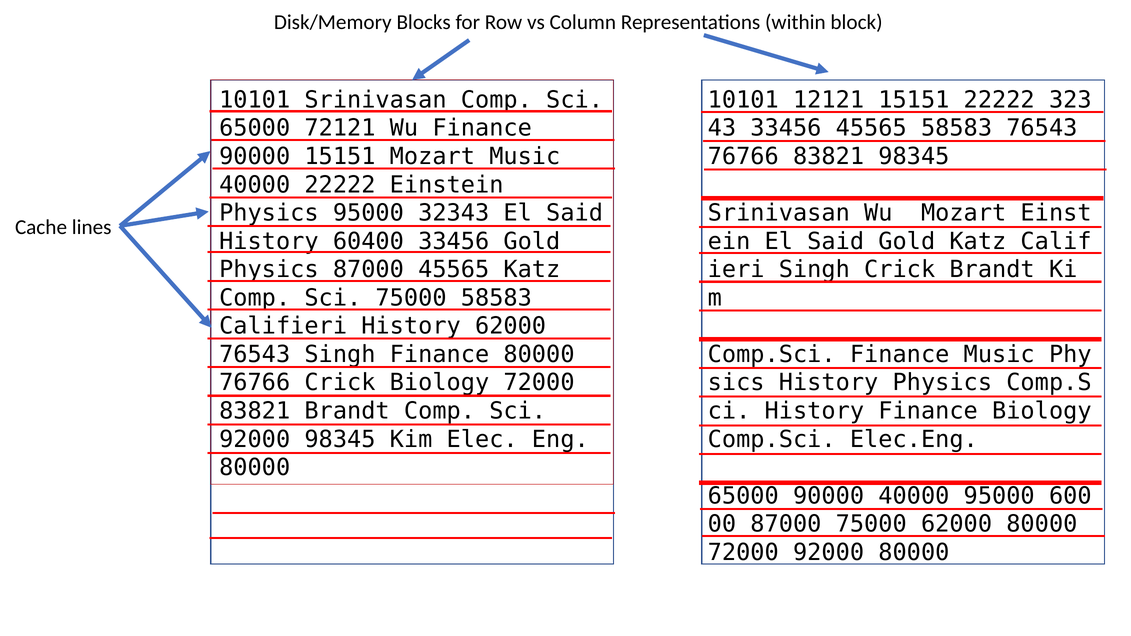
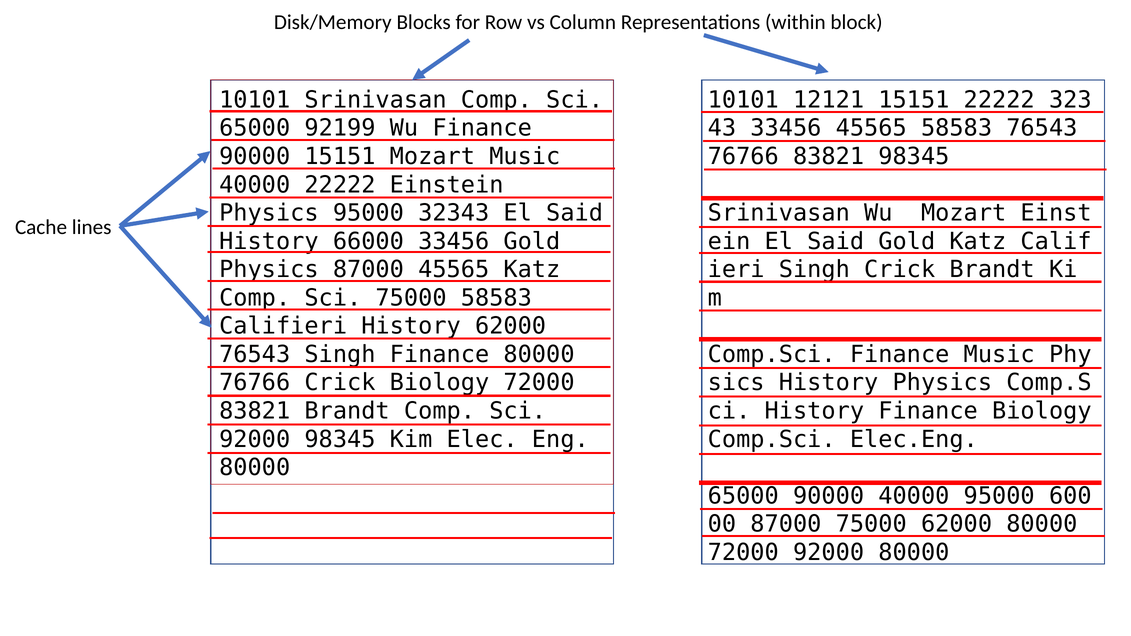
72121: 72121 -> 92199
60400: 60400 -> 66000
